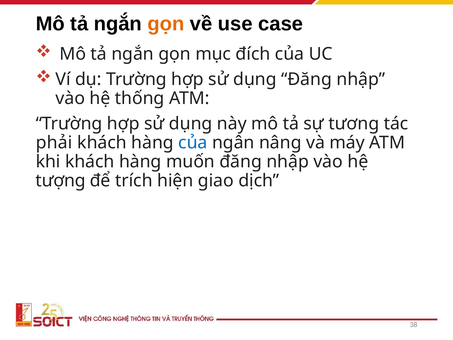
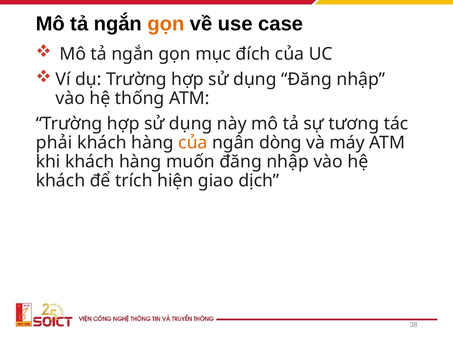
của at (193, 143) colour: blue -> orange
nâng: nâng -> dòng
tượng at (61, 181): tượng -> khách
